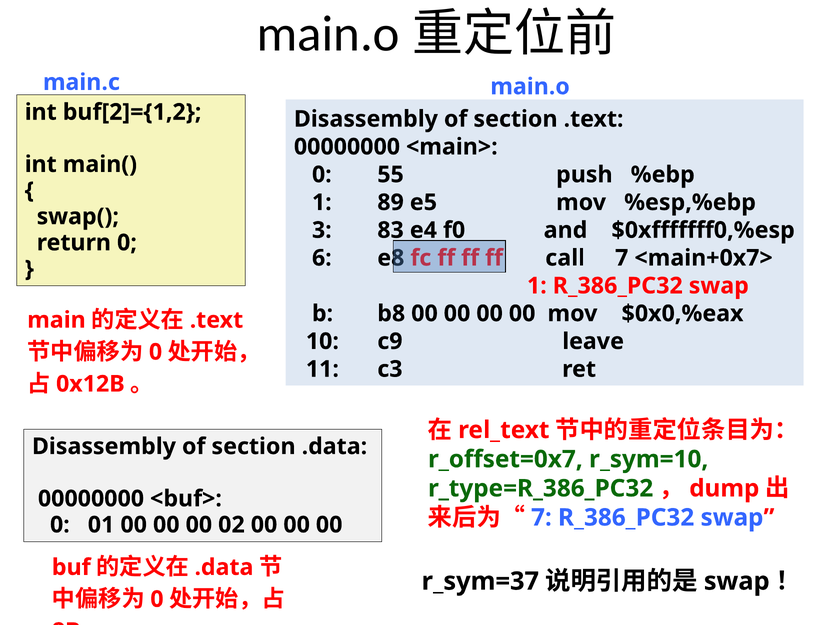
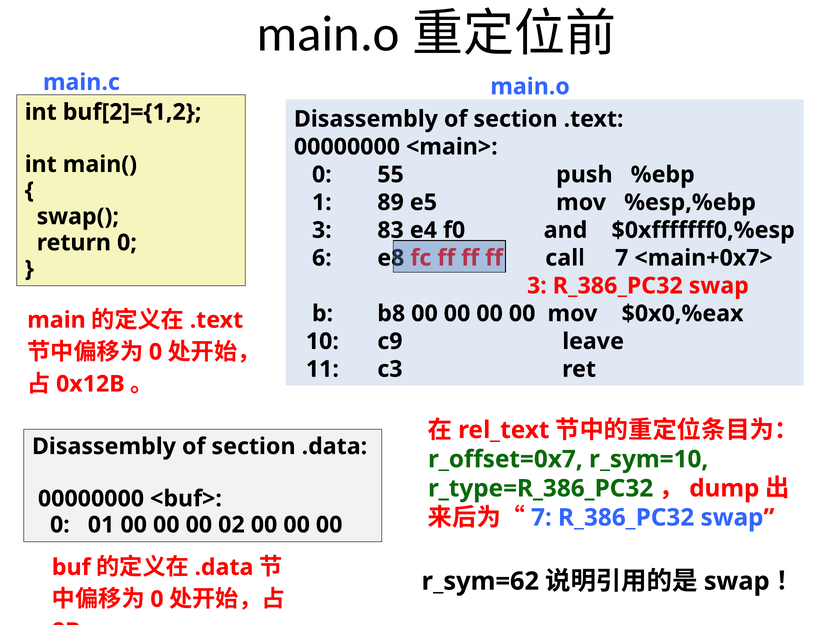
1 at (537, 286): 1 -> 3
r_sym=37: r_sym=37 -> r_sym=62
